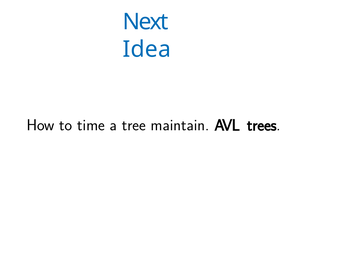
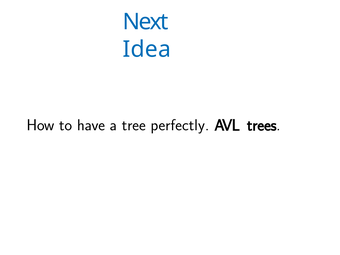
time: time -> have
maintain: maintain -> perfectly
